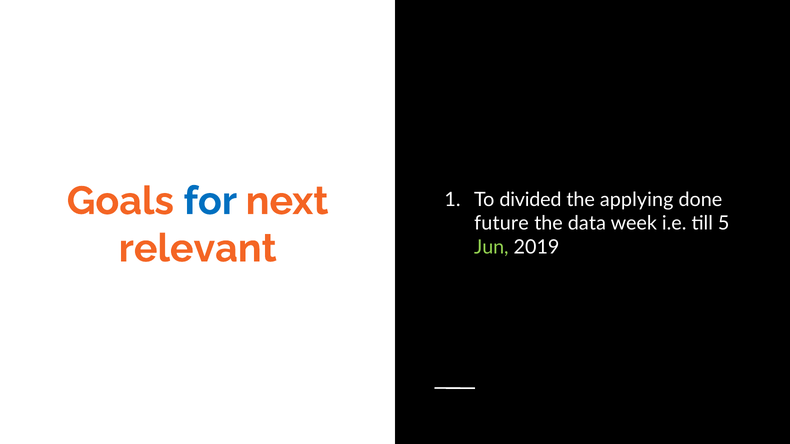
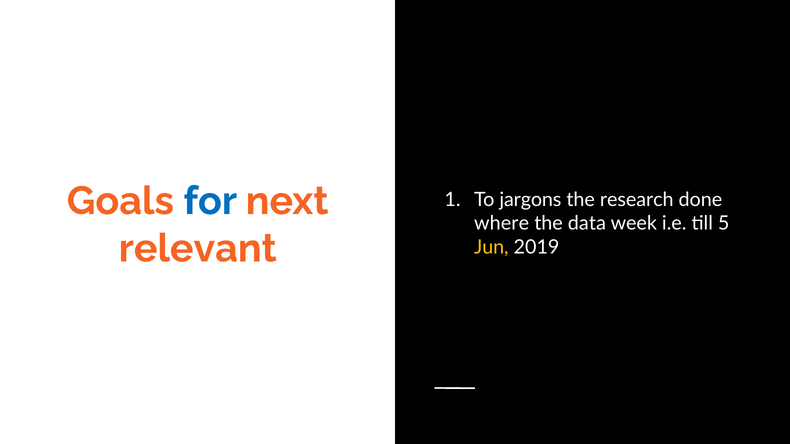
divided: divided -> jargons
applying: applying -> research
future: future -> where
Jun colour: light green -> yellow
